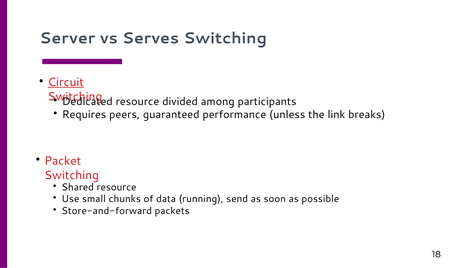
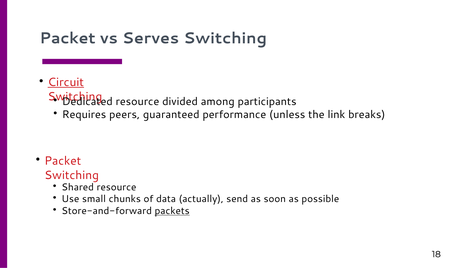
Server at (67, 38): Server -> Packet
running: running -> actually
packets underline: none -> present
